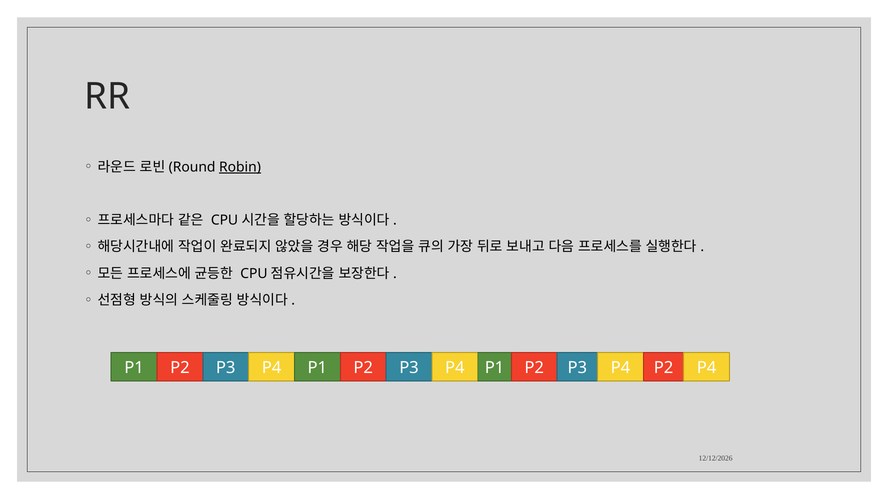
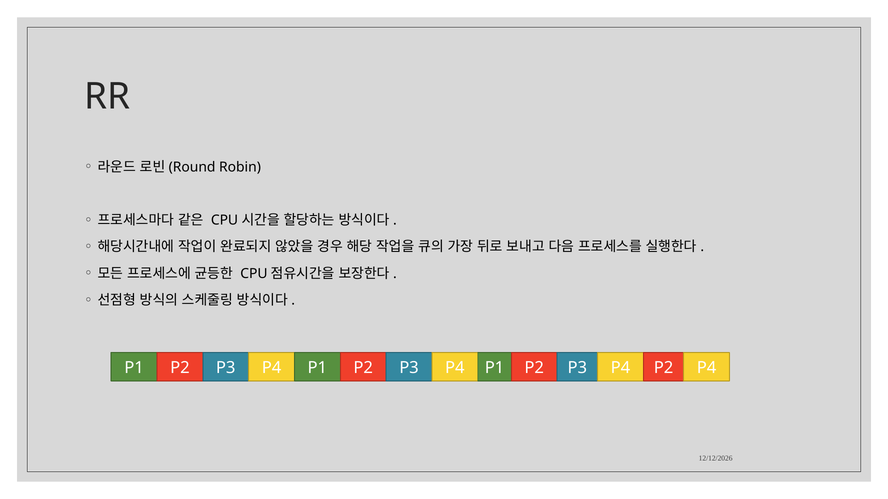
Robin underline: present -> none
